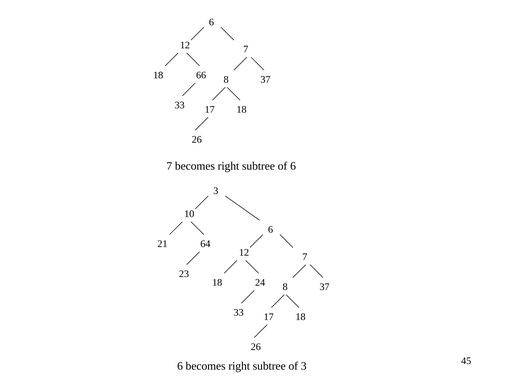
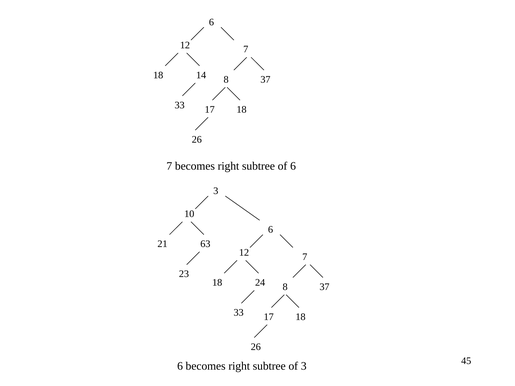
66: 66 -> 14
64: 64 -> 63
